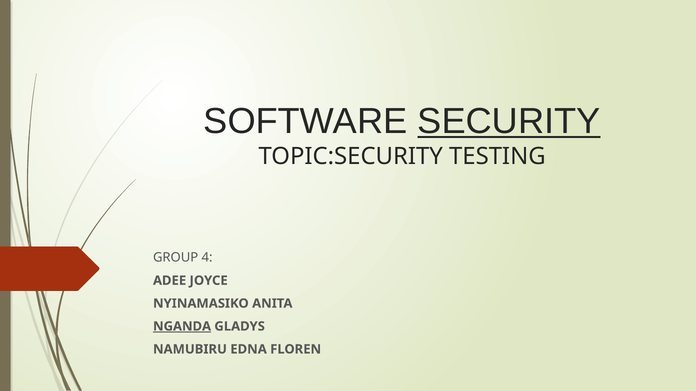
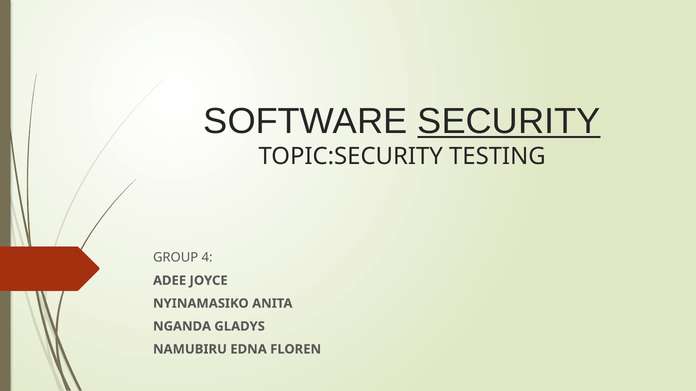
NGANDA underline: present -> none
